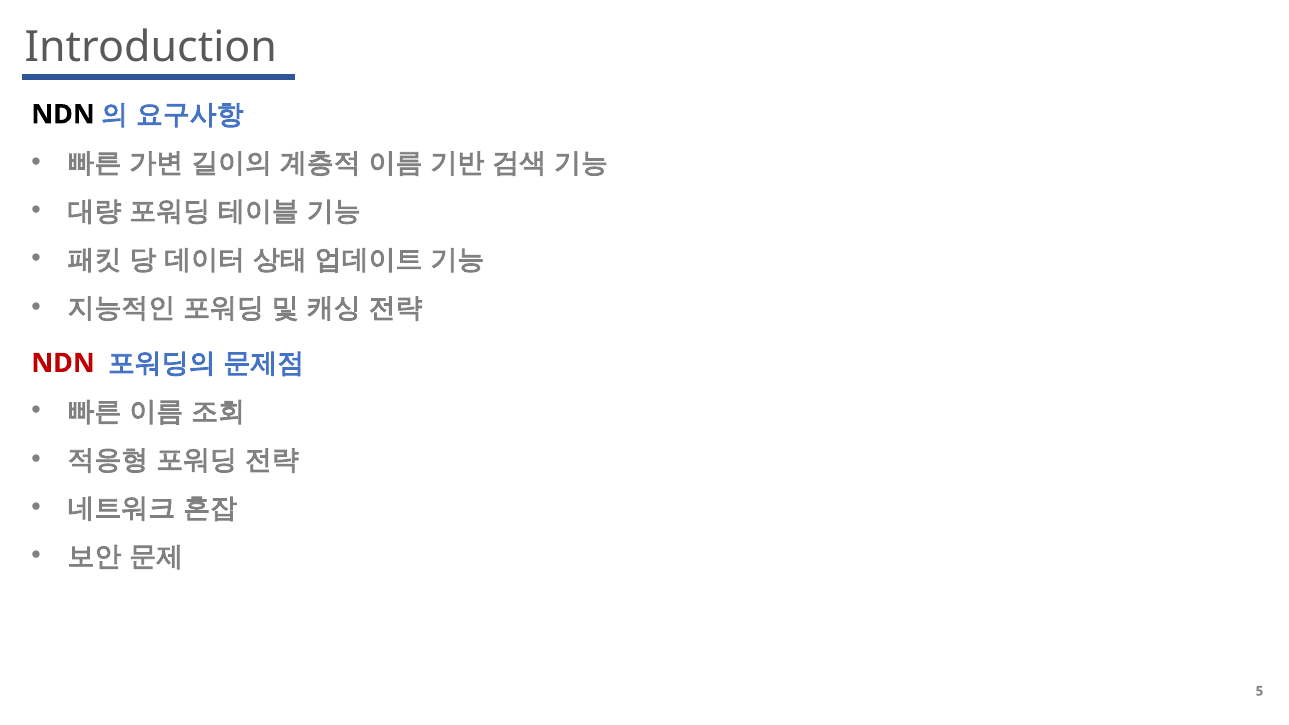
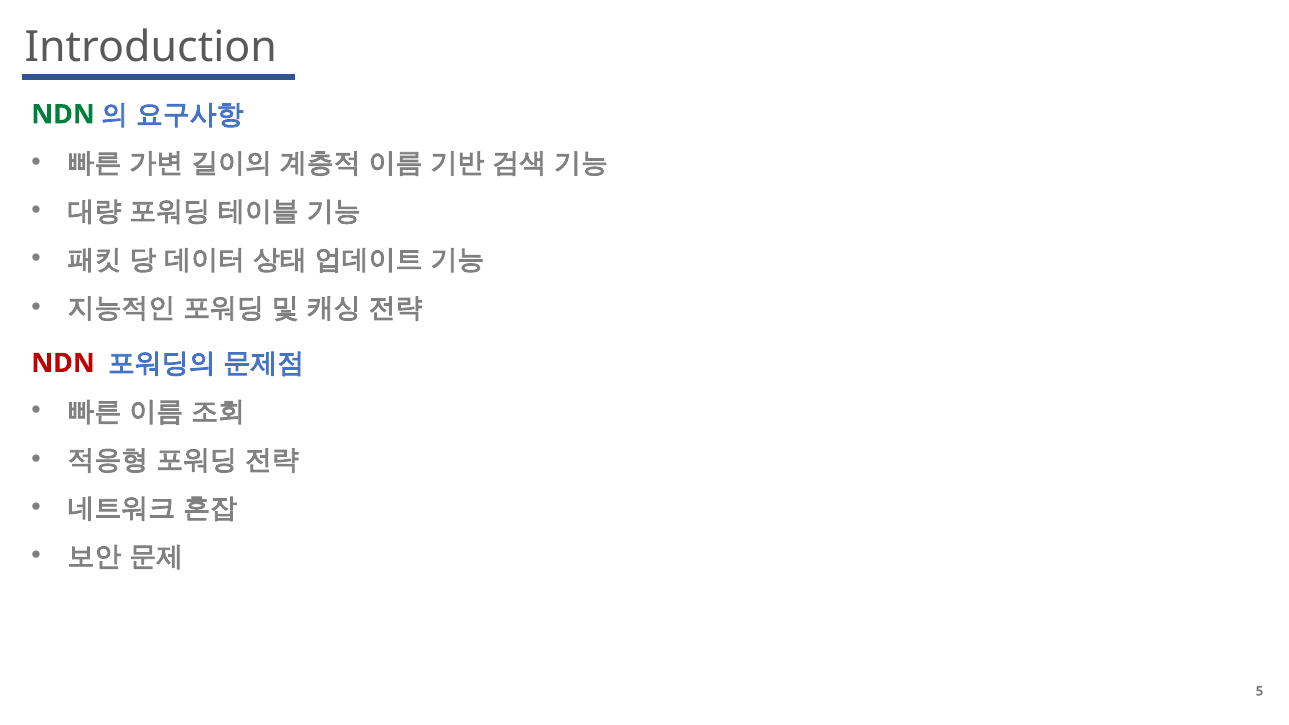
NDN at (63, 114) colour: black -> green
